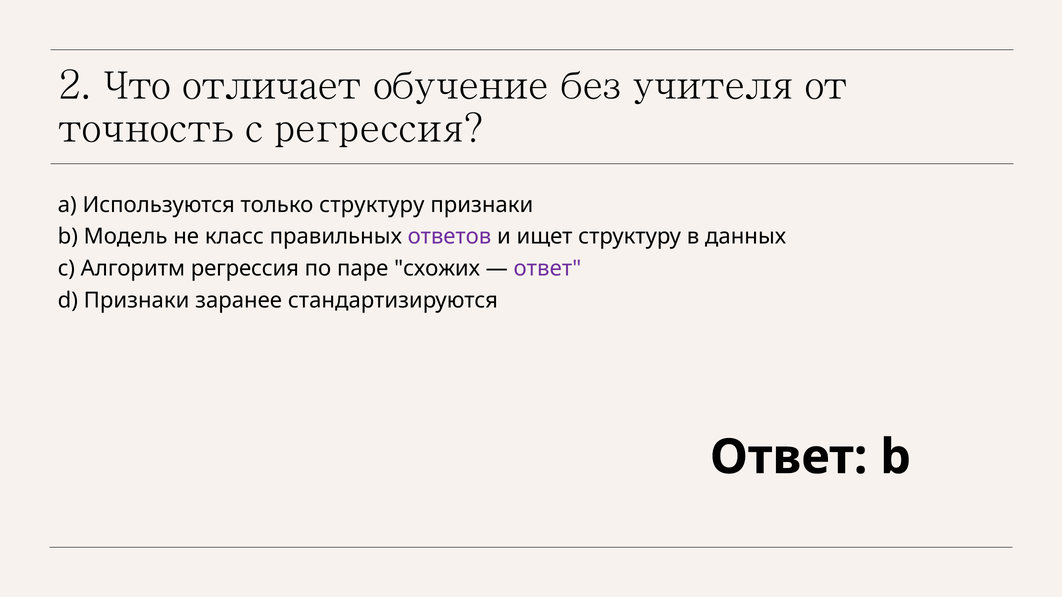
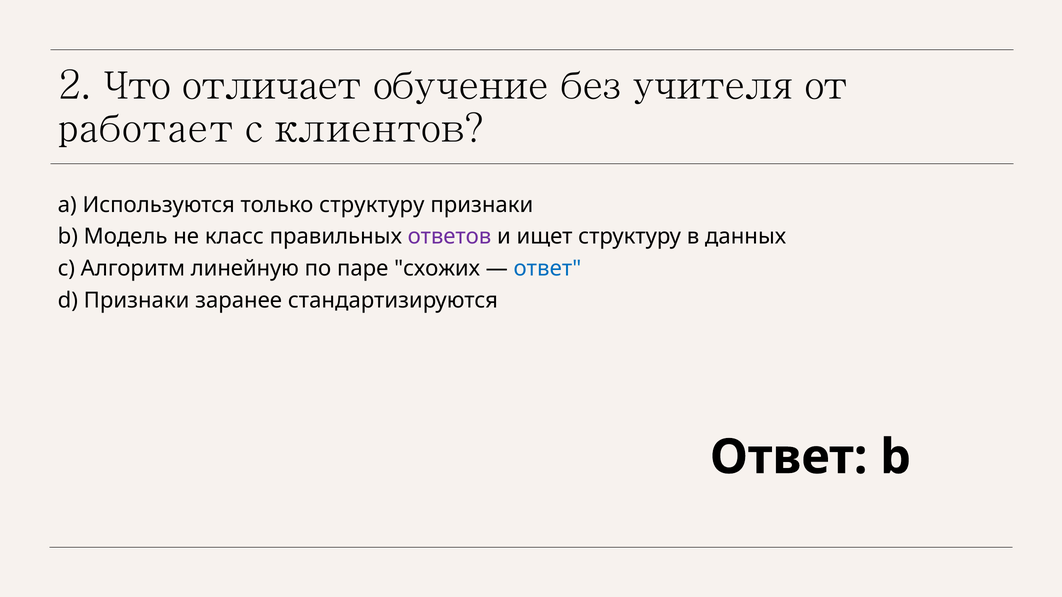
точность: точность -> работает
с регрессия: регрессия -> клиентов
Алгоритм регрессия: регрессия -> линейную
ответ at (547, 269) colour: purple -> blue
